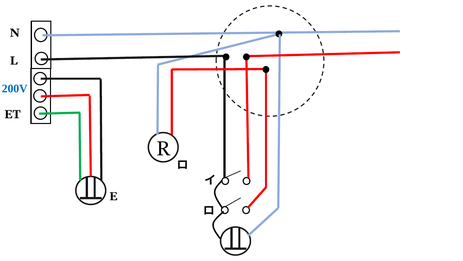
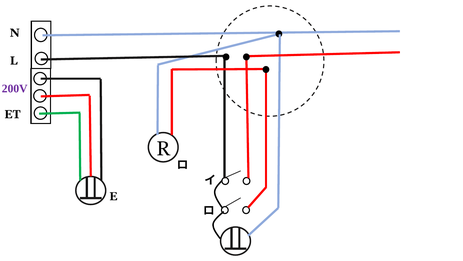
200V colour: blue -> purple
